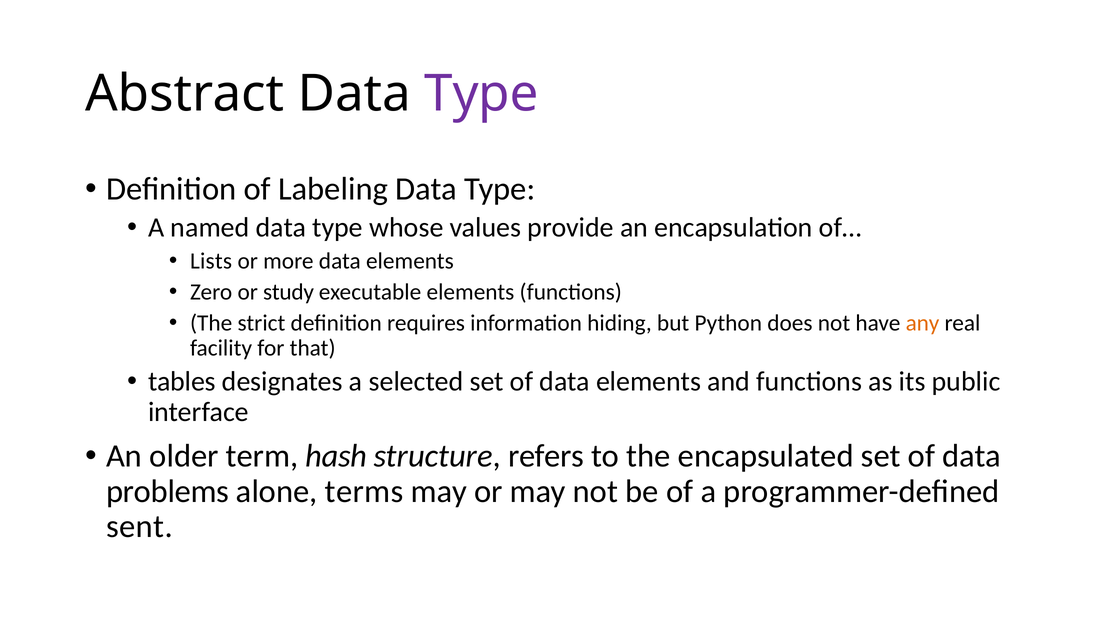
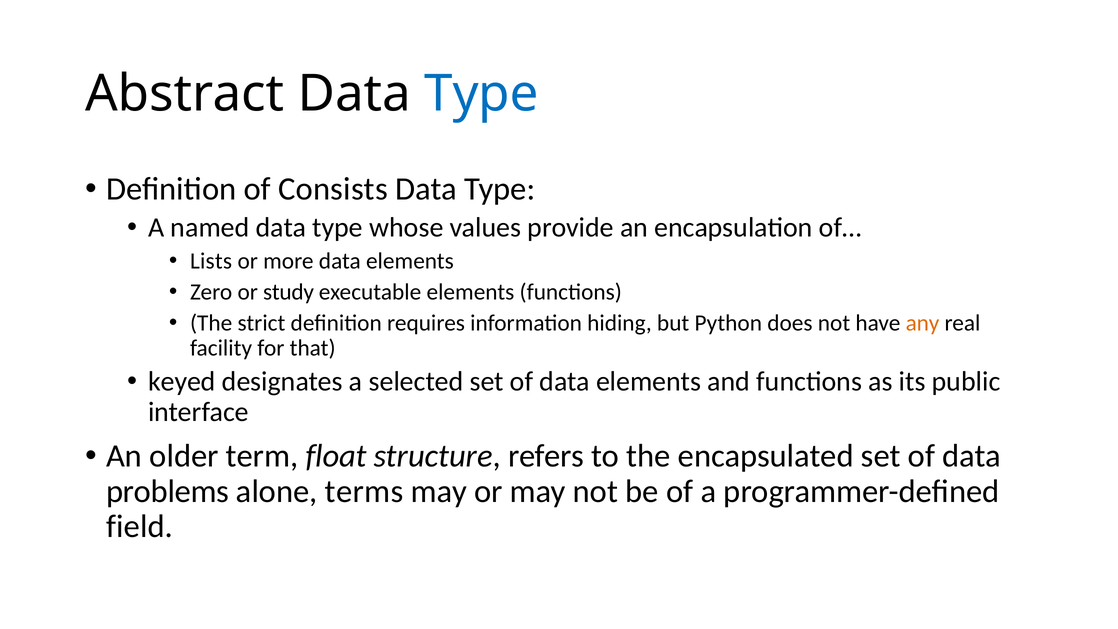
Type at (482, 94) colour: purple -> blue
Labeling: Labeling -> Consists
tables: tables -> keyed
hash: hash -> float
sent: sent -> field
